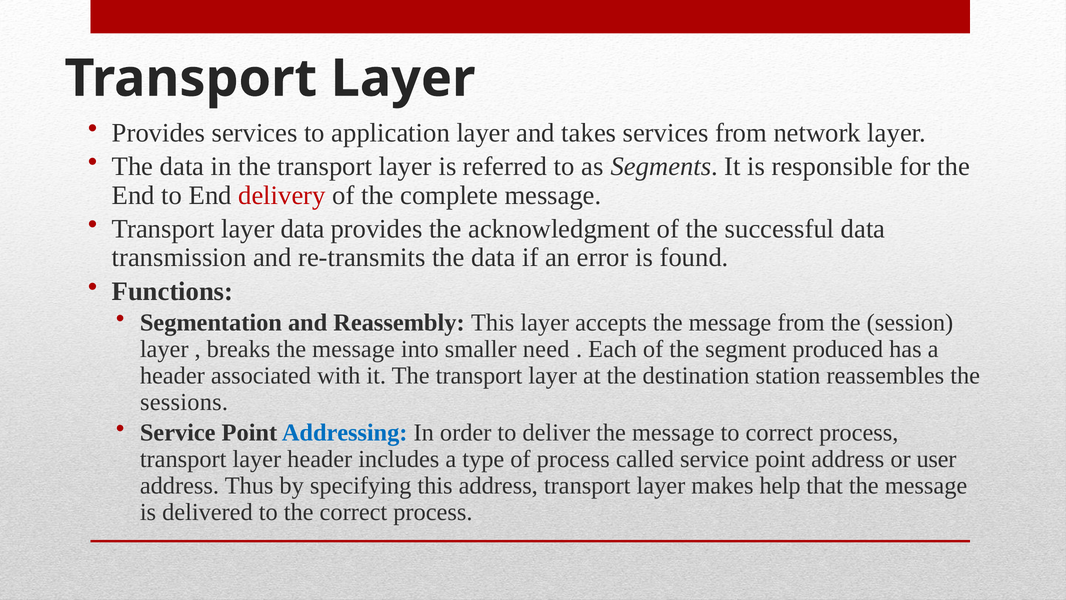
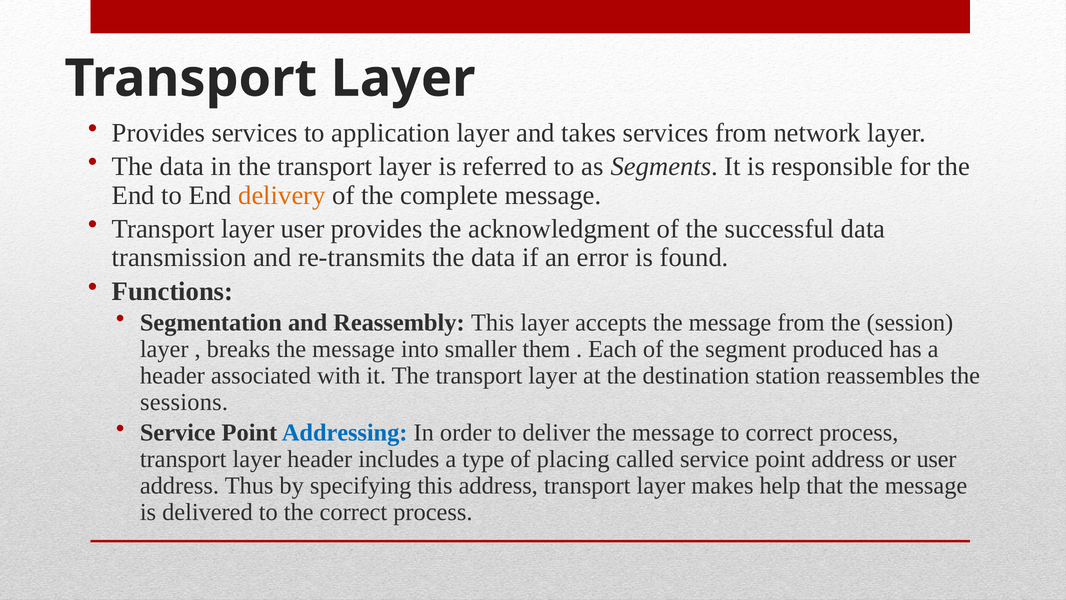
delivery colour: red -> orange
layer data: data -> user
need: need -> them
of process: process -> placing
